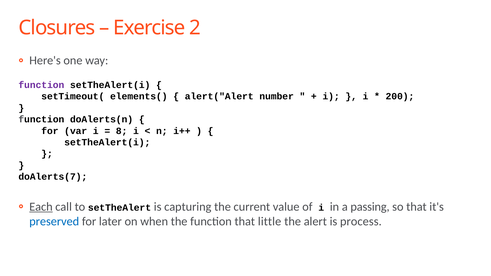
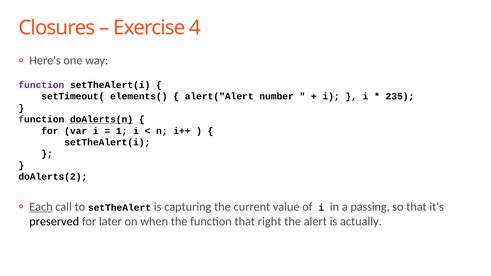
2: 2 -> 4
200: 200 -> 235
doAlerts(n underline: none -> present
8: 8 -> 1
doAlerts(7: doAlerts(7 -> doAlerts(2
preserved colour: blue -> black
little: little -> right
process: process -> actually
